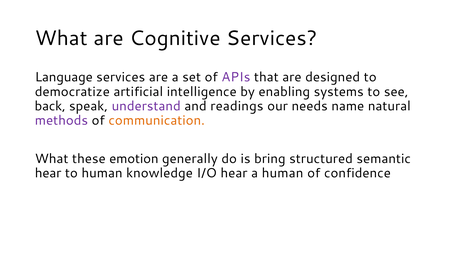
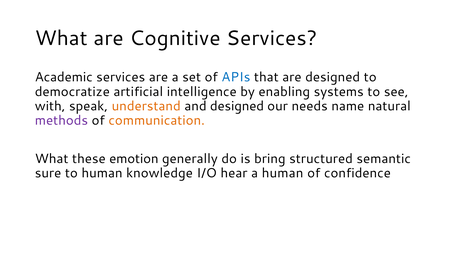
Language: Language -> Academic
APIs colour: purple -> blue
back: back -> with
understand colour: purple -> orange
and readings: readings -> designed
hear at (48, 173): hear -> sure
